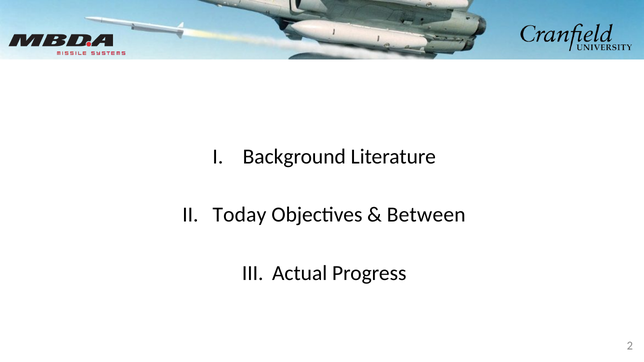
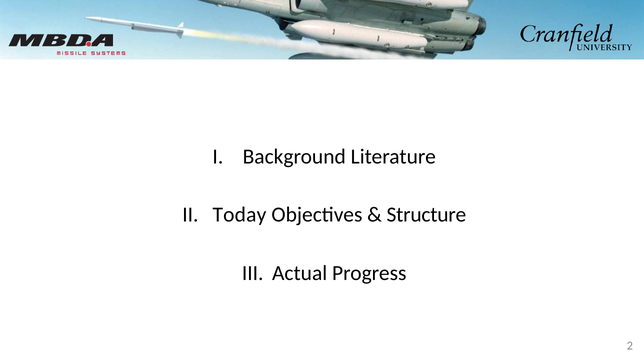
Between: Between -> Structure
